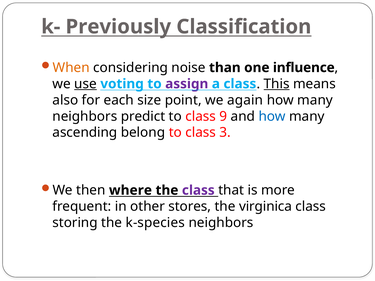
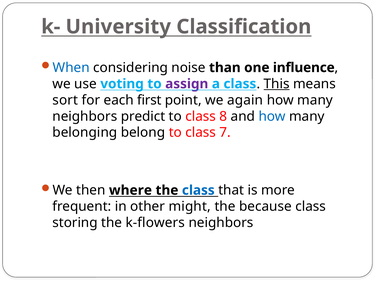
Previously: Previously -> University
When colour: orange -> blue
use underline: present -> none
also: also -> sort
size: size -> first
9: 9 -> 8
ascending: ascending -> belonging
3: 3 -> 7
class at (198, 190) colour: purple -> blue
stores: stores -> might
virginica: virginica -> because
k-species: k-species -> k-flowers
